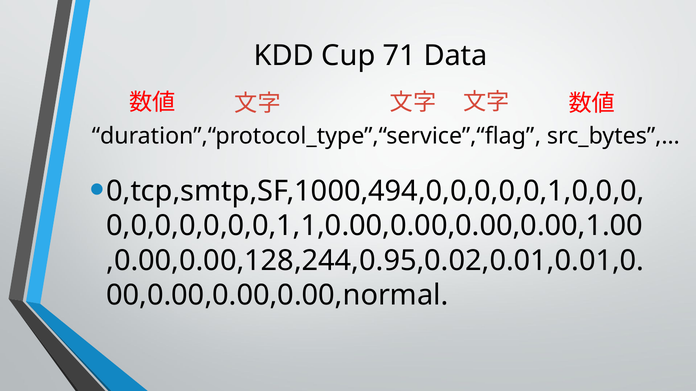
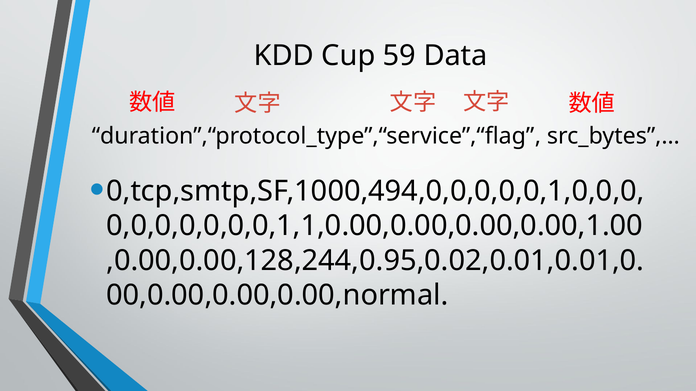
71: 71 -> 59
